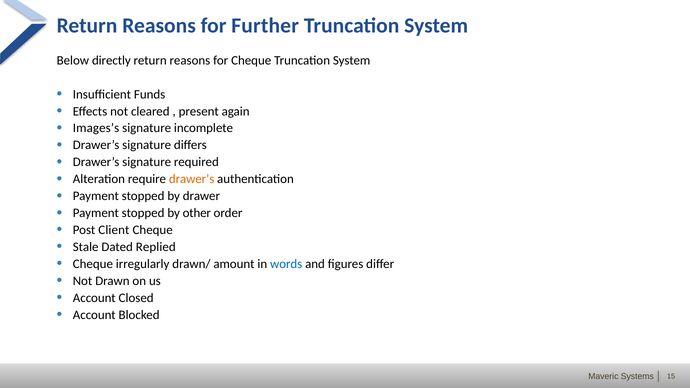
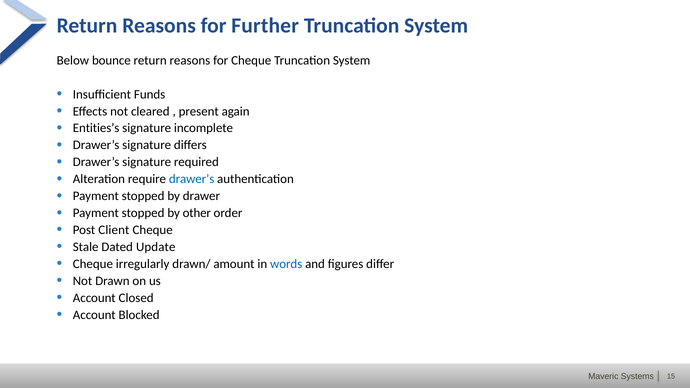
directly: directly -> bounce
Images’s: Images’s -> Entities’s
drawer’s at (192, 179) colour: orange -> blue
Replied: Replied -> Update
